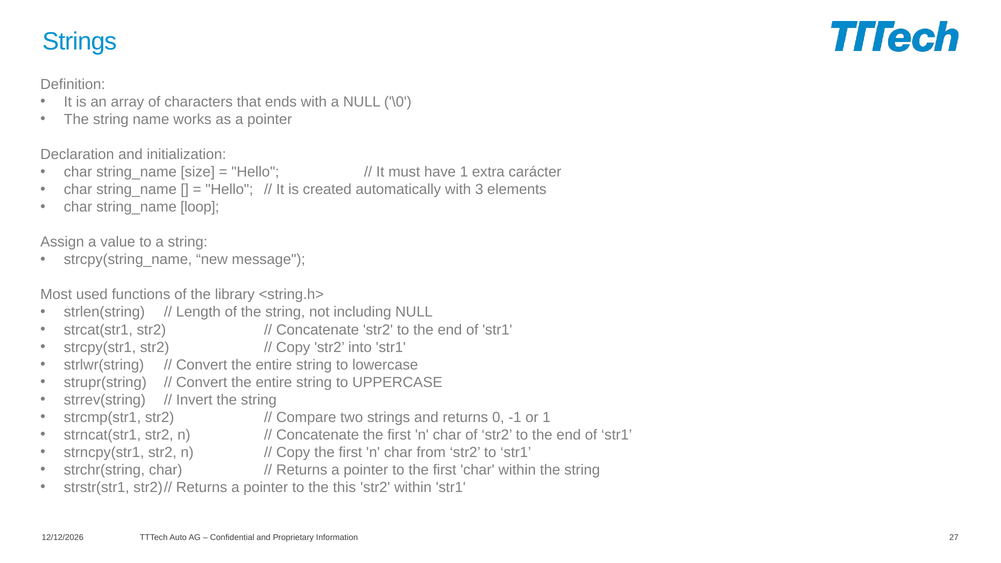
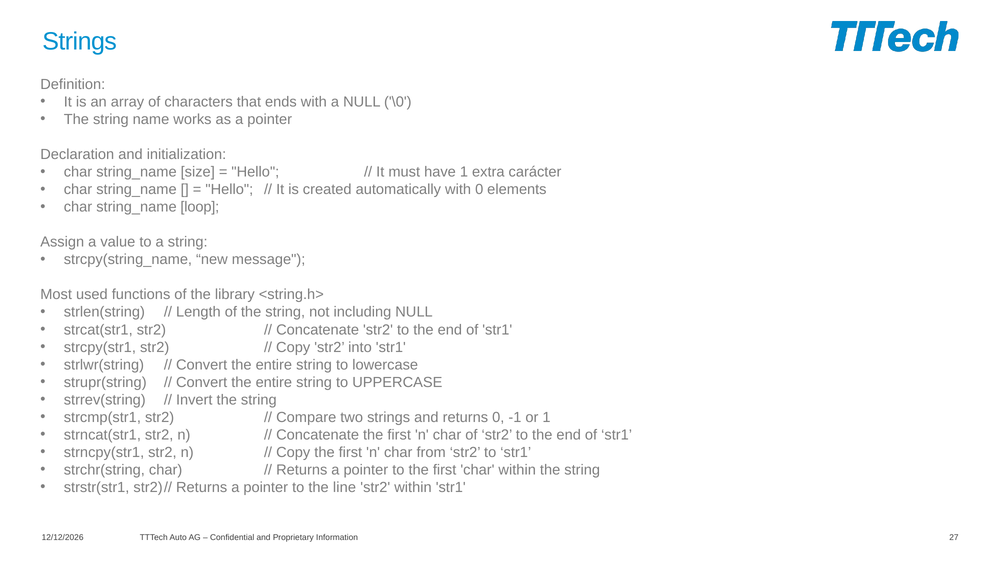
with 3: 3 -> 0
this: this -> line
